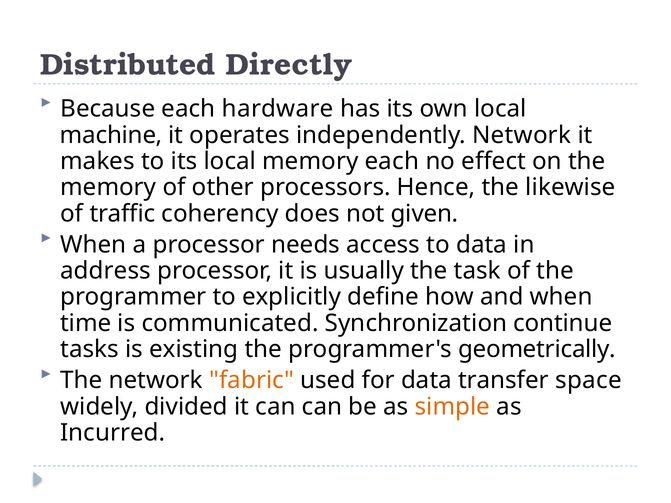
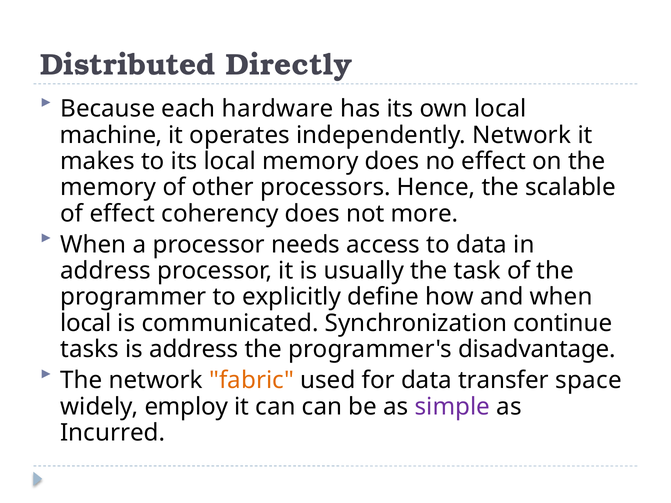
memory each: each -> does
likewise: likewise -> scalable
of traffic: traffic -> effect
given: given -> more
time at (86, 323): time -> local
is existing: existing -> address
geometrically: geometrically -> disadvantage
divided: divided -> employ
simple colour: orange -> purple
